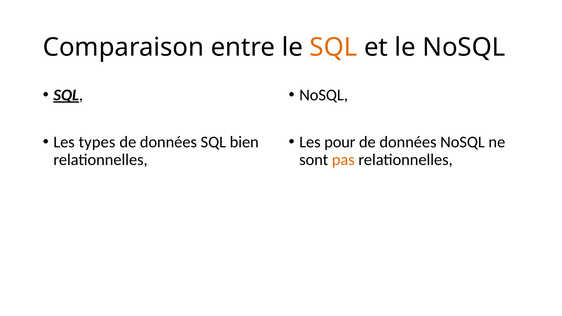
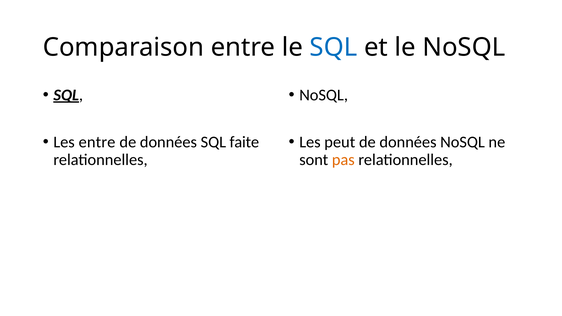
SQL at (334, 47) colour: orange -> blue
Les types: types -> entre
bien: bien -> faite
pour: pour -> peut
